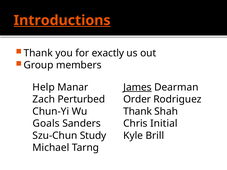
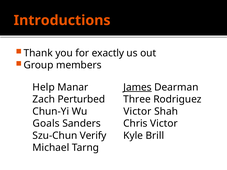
Introductions underline: present -> none
Order: Order -> Three
Thank at (138, 112): Thank -> Victor
Chris Initial: Initial -> Victor
Study: Study -> Verify
